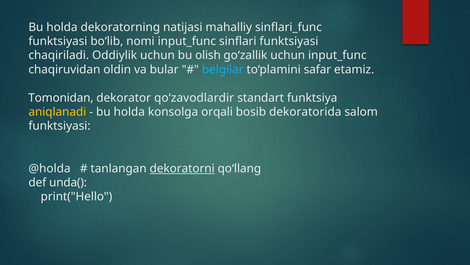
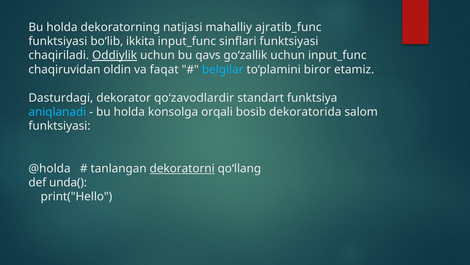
sinflari_func: sinflari_func -> ajratib_func
nomi: nomi -> ikkita
Oddiylik underline: none -> present
olish: olish -> qavs
bular: bular -> faqat
safar: safar -> biror
Tomonidan: Tomonidan -> Dasturdagi
aniqlanadi colour: yellow -> light blue
